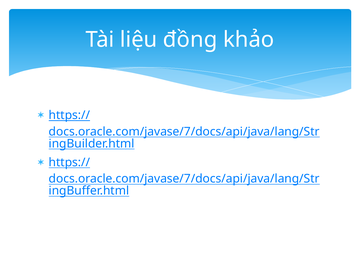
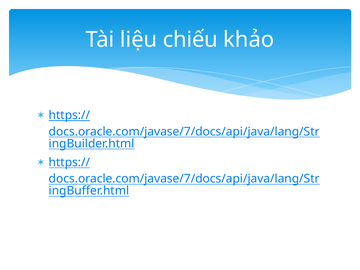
đồng: đồng -> chiếu
